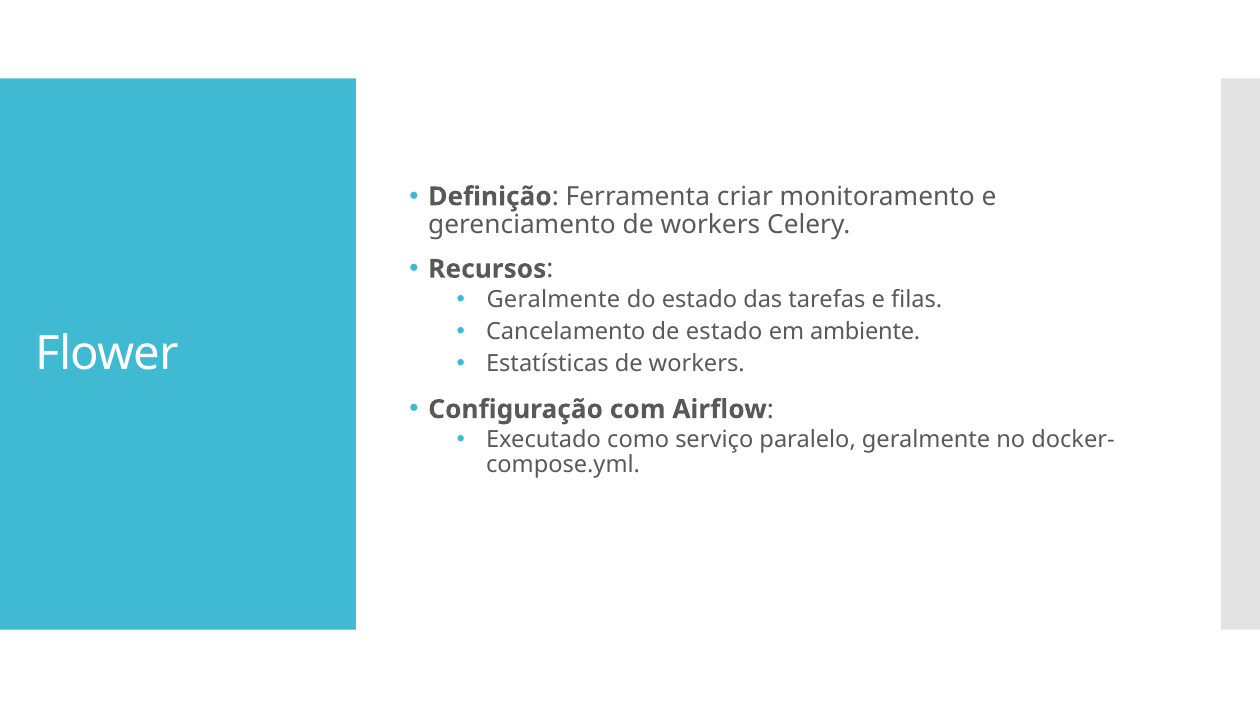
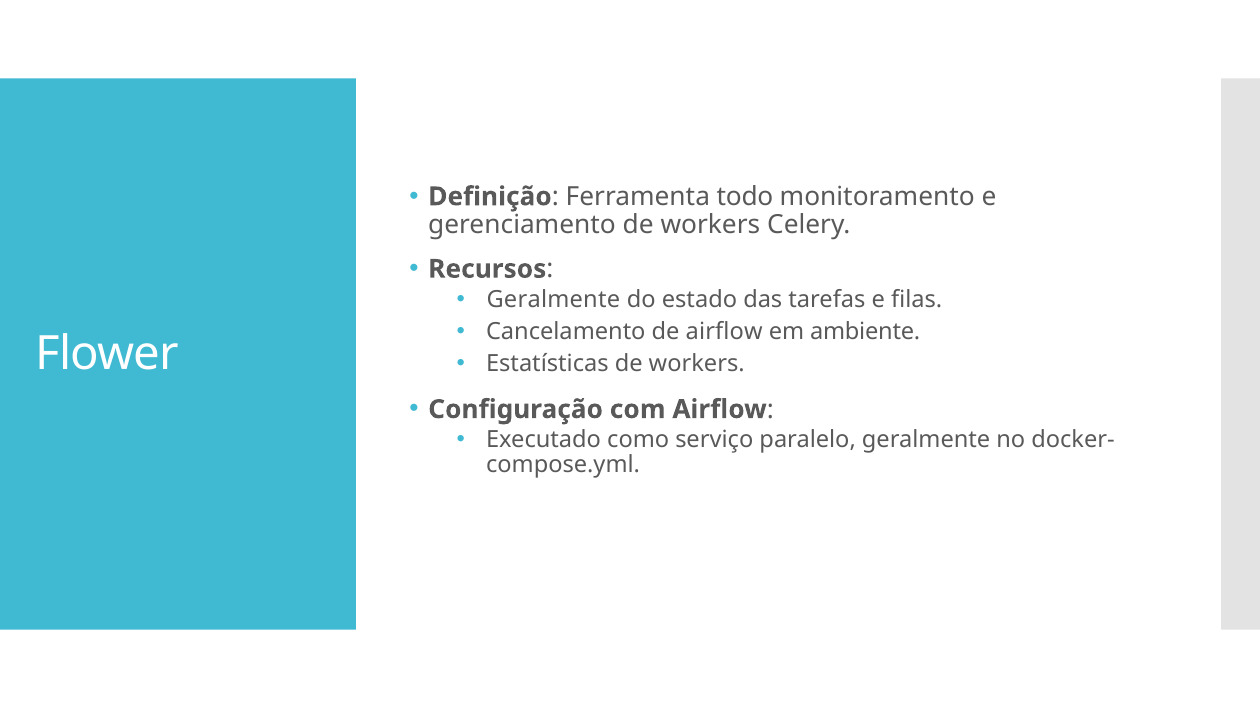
criar: criar -> todo
de estado: estado -> airflow
